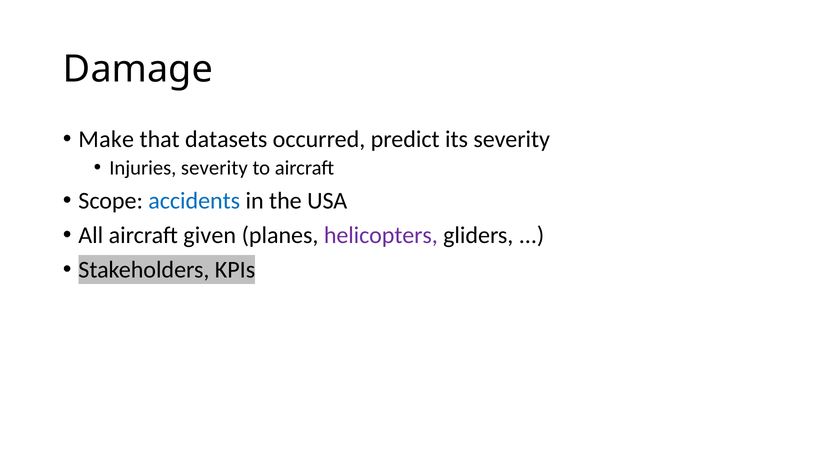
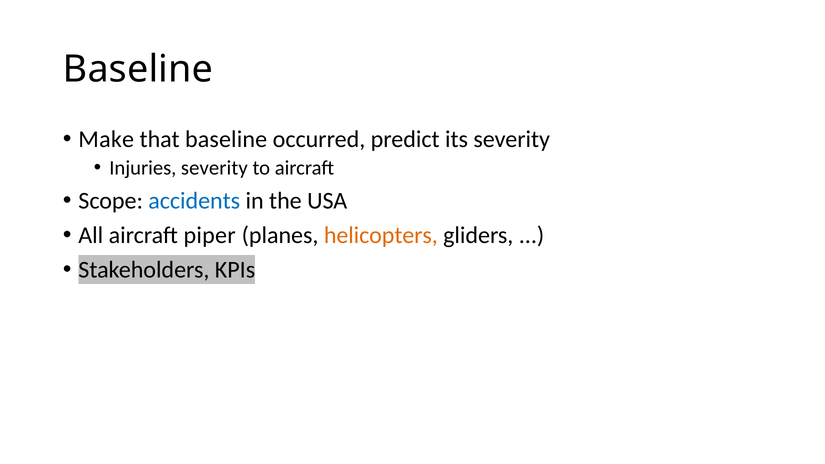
Damage at (138, 69): Damage -> Baseline
that datasets: datasets -> baseline
given: given -> piper
helicopters colour: purple -> orange
